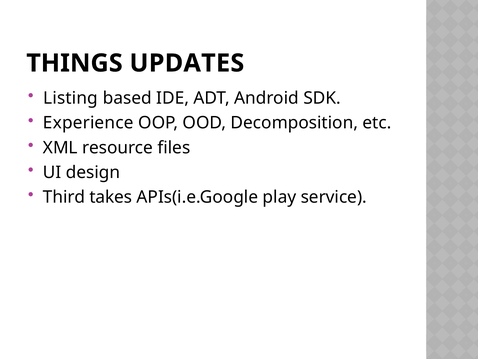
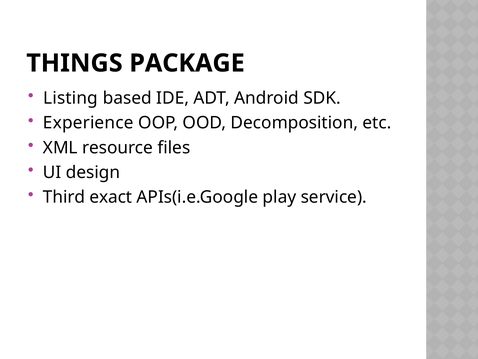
UPDATES: UPDATES -> PACKAGE
takes: takes -> exact
